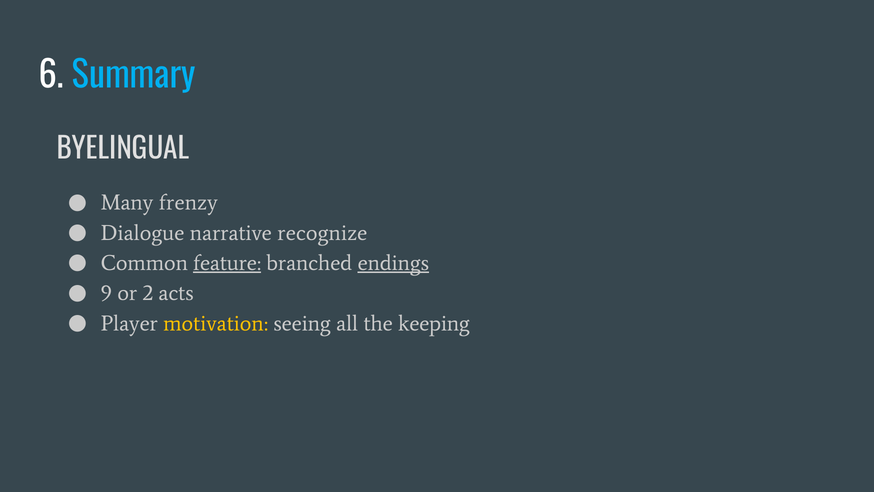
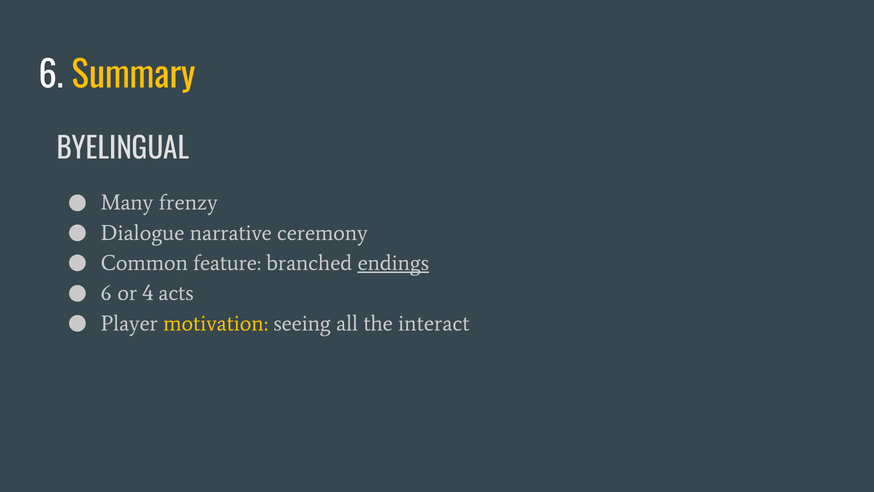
Summary colour: light blue -> yellow
recognize: recognize -> ceremony
feature underline: present -> none
9 at (106, 293): 9 -> 6
2: 2 -> 4
keeping: keeping -> interact
